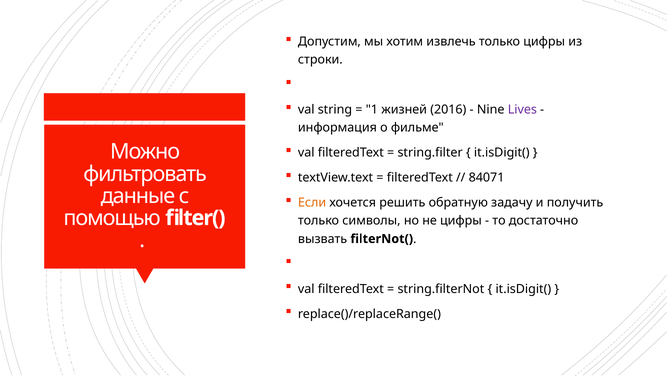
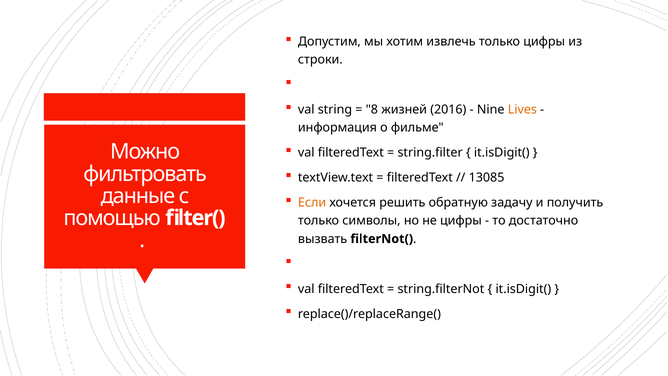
1: 1 -> 8
Lives colour: purple -> orange
84071: 84071 -> 13085
